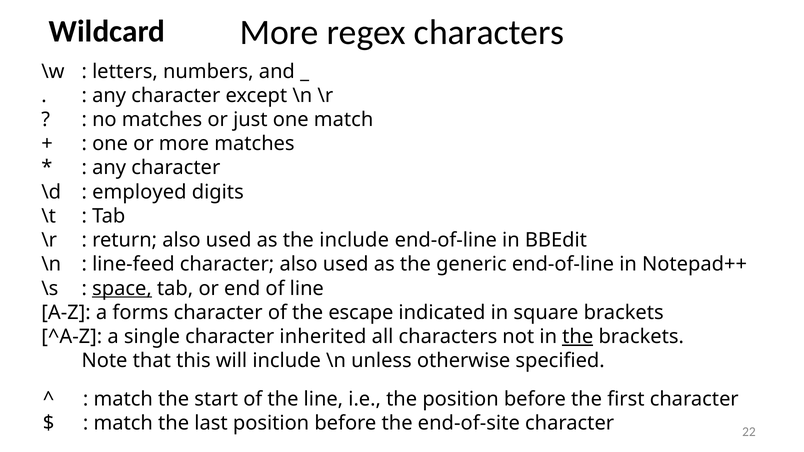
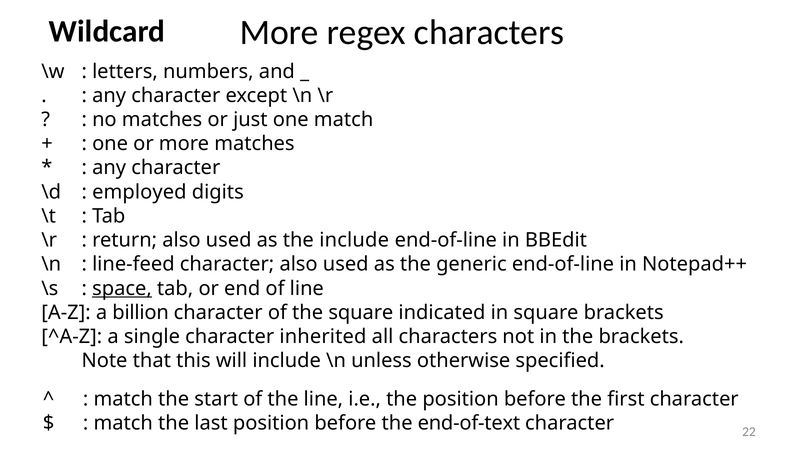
forms: forms -> billion
the escape: escape -> square
the at (578, 337) underline: present -> none
end-of-site: end-of-site -> end-of-text
